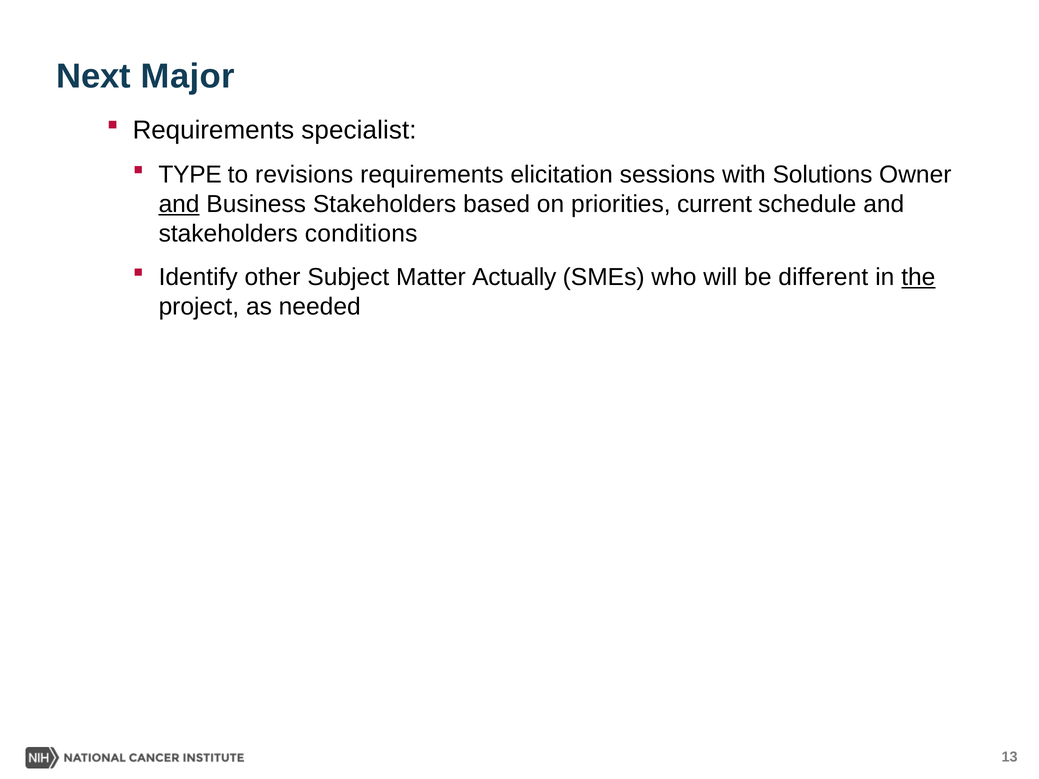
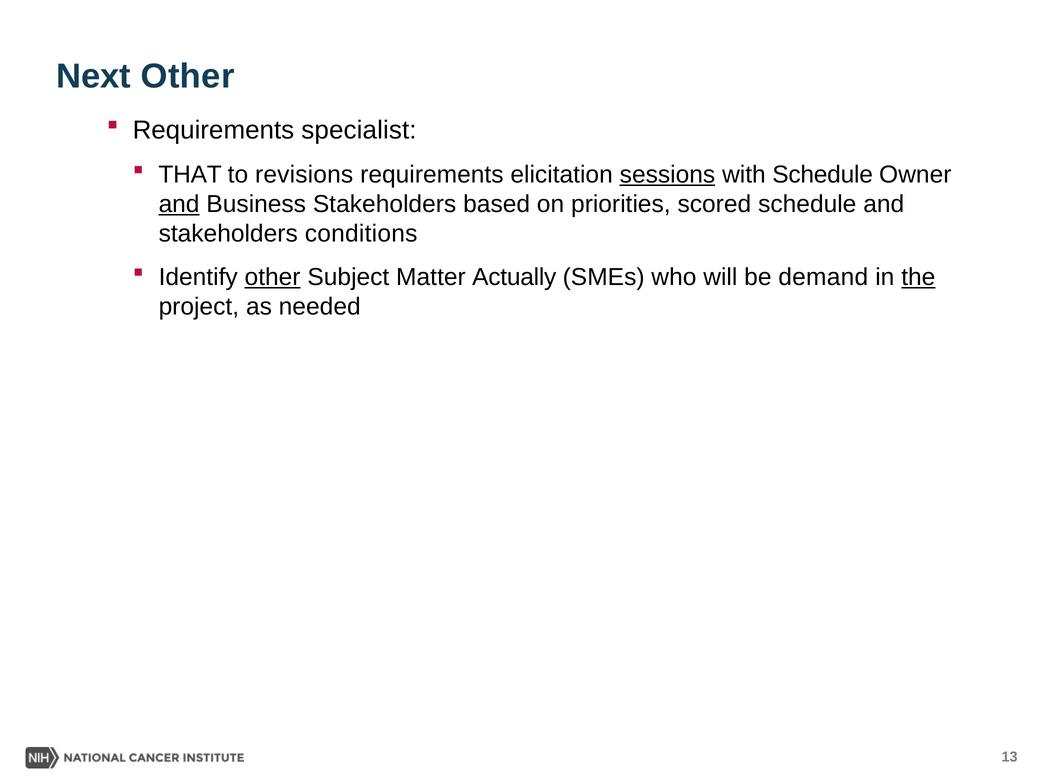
Next Major: Major -> Other
TYPE: TYPE -> THAT
sessions underline: none -> present
with Solutions: Solutions -> Schedule
current: current -> scored
other at (273, 277) underline: none -> present
different: different -> demand
